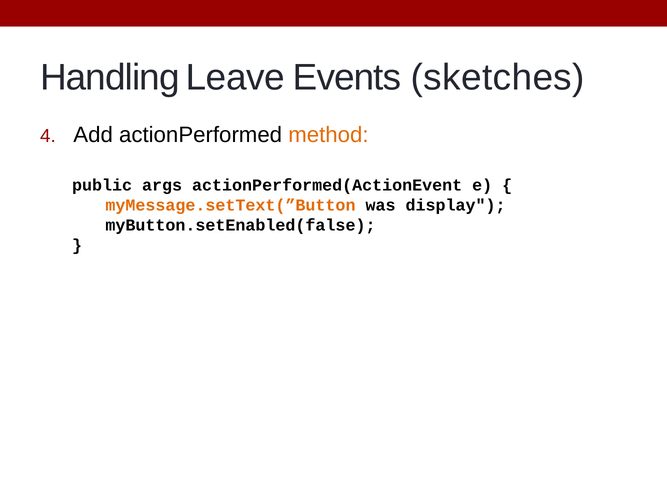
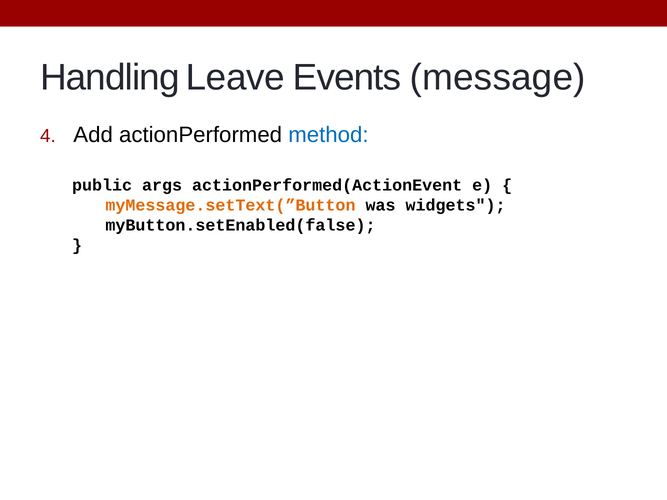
sketches: sketches -> message
method colour: orange -> blue
display: display -> widgets
